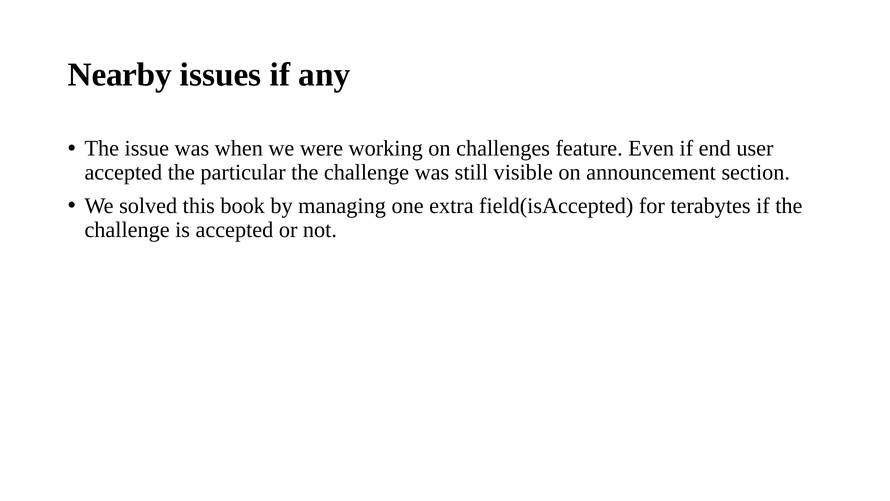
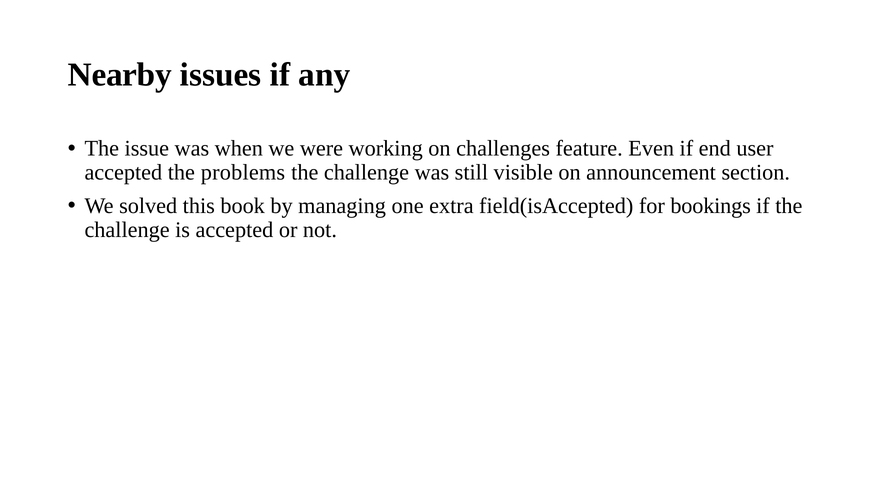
particular: particular -> problems
terabytes: terabytes -> bookings
